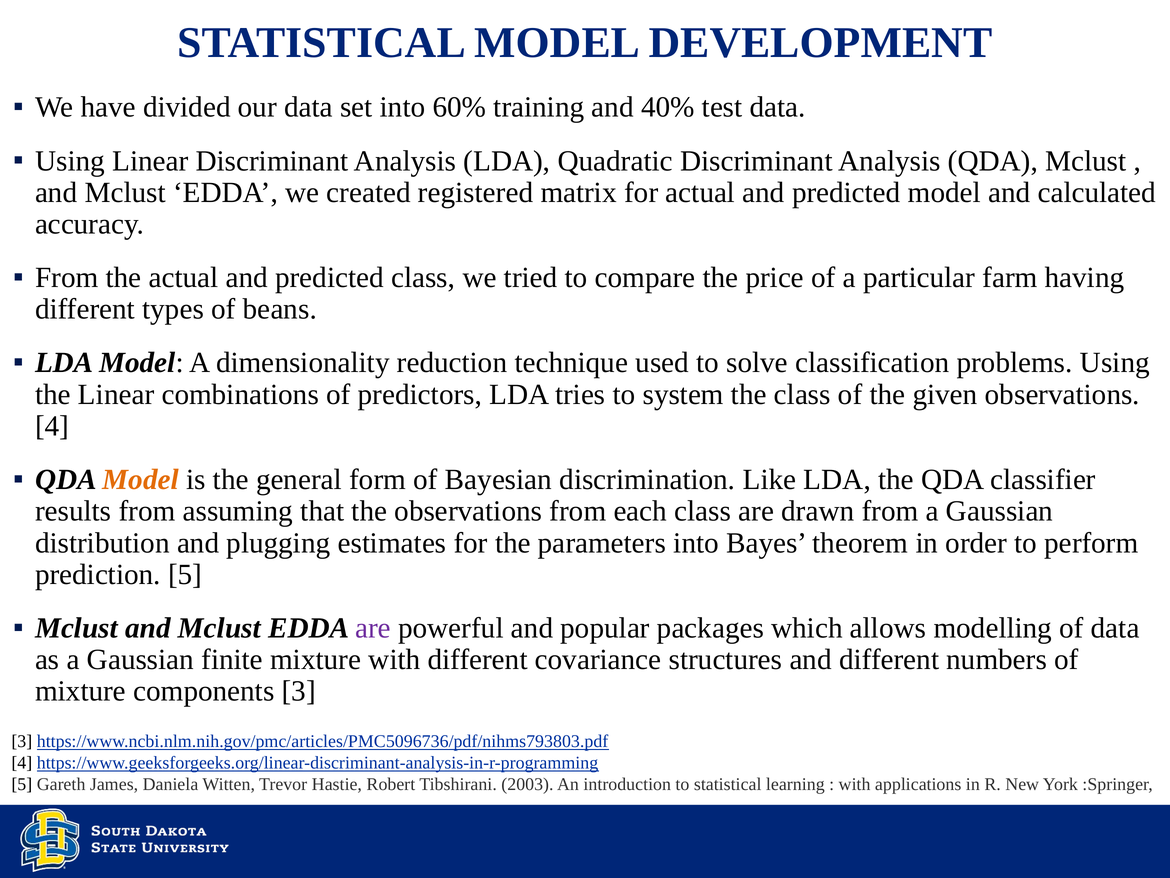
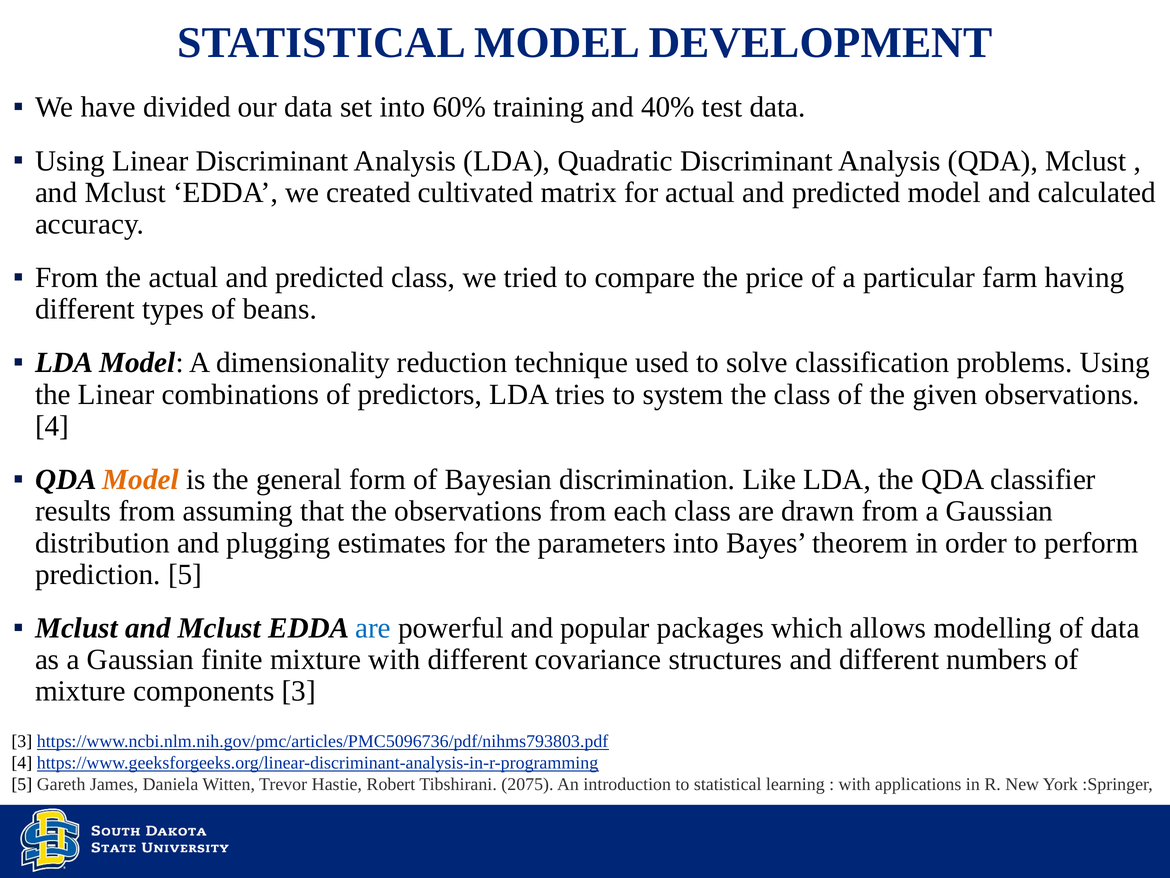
registered: registered -> cultivated
are at (373, 628) colour: purple -> blue
2003: 2003 -> 2075
